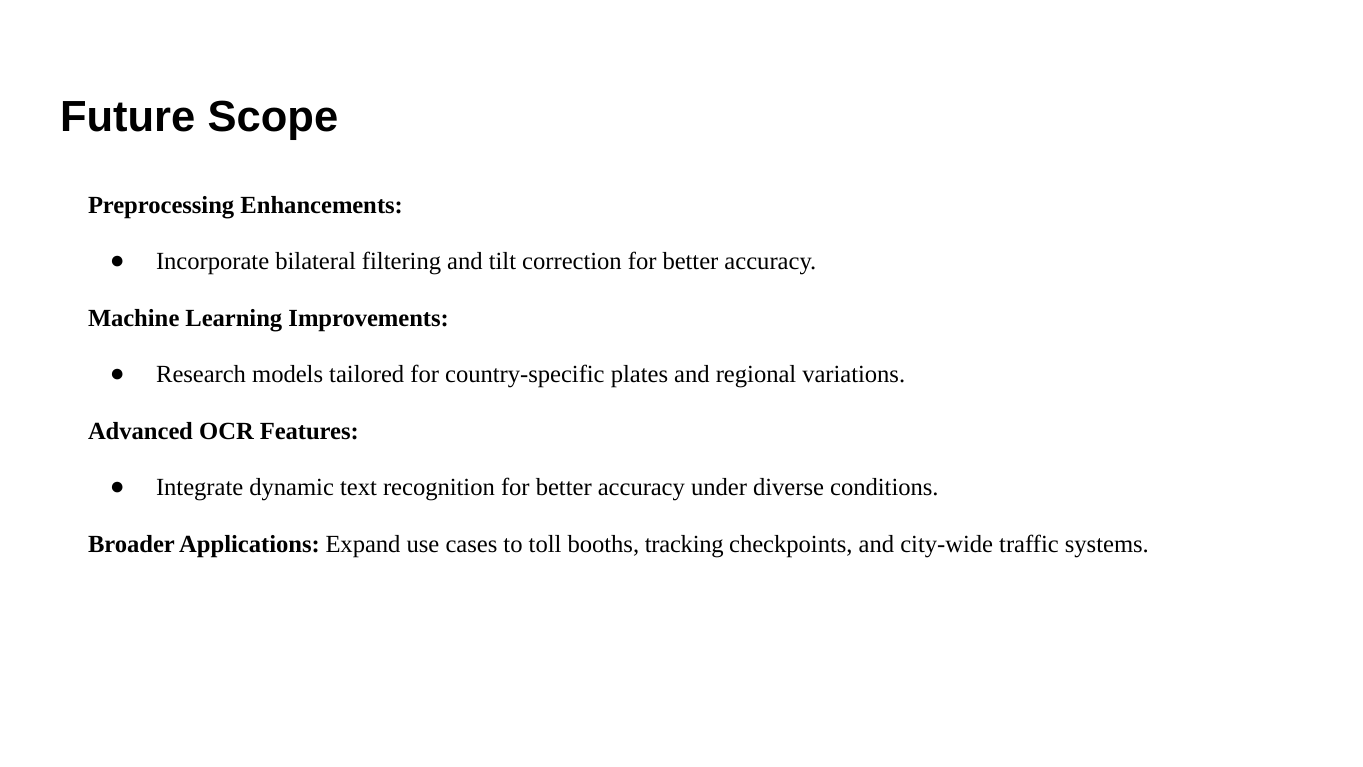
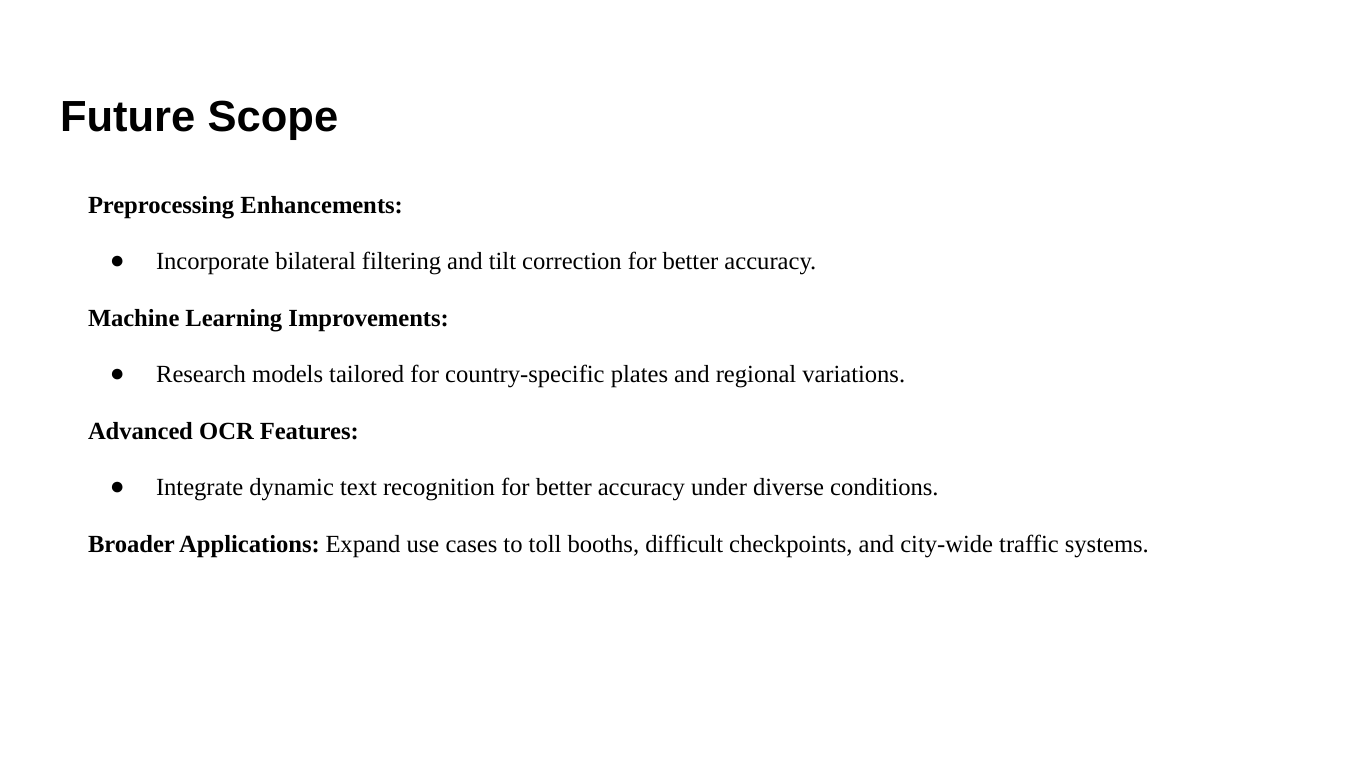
tracking: tracking -> difficult
